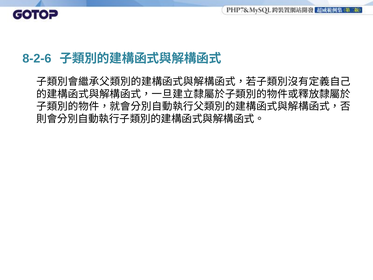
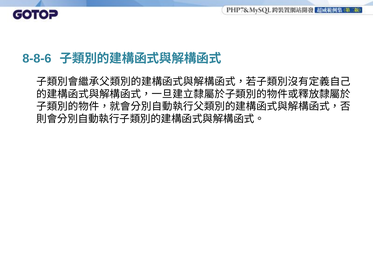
8-2-6: 8-2-6 -> 8-8-6
